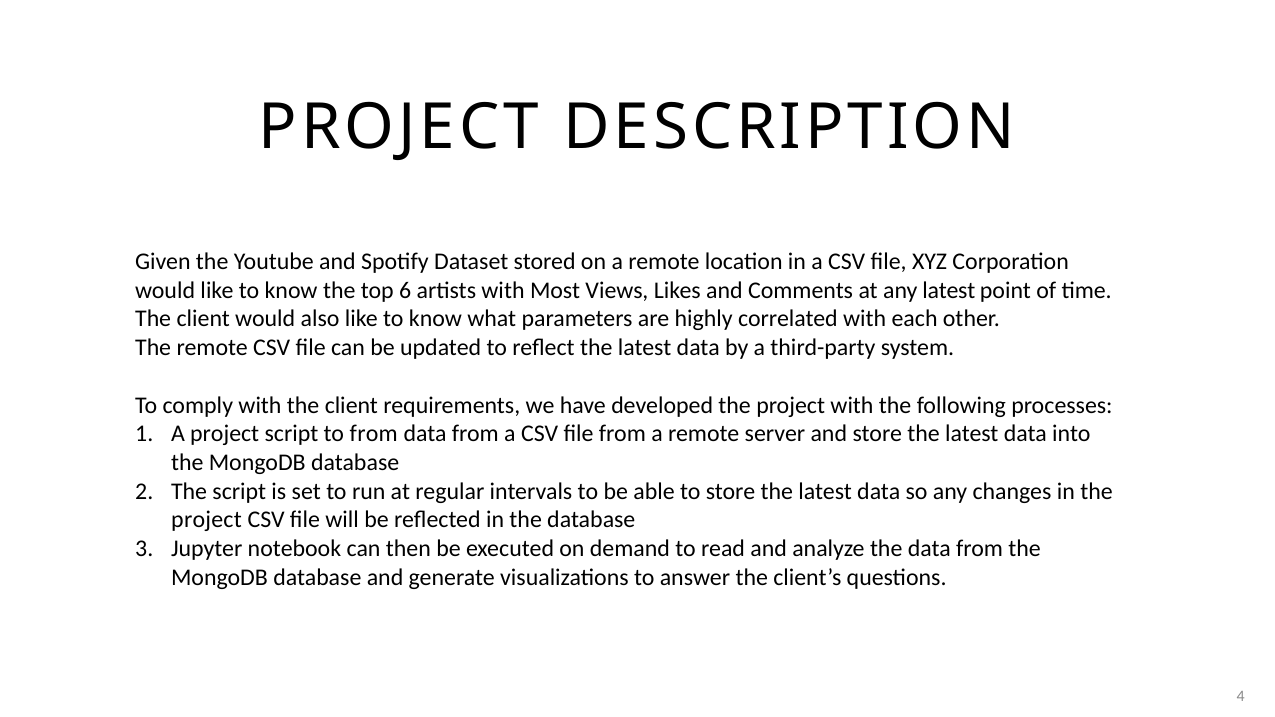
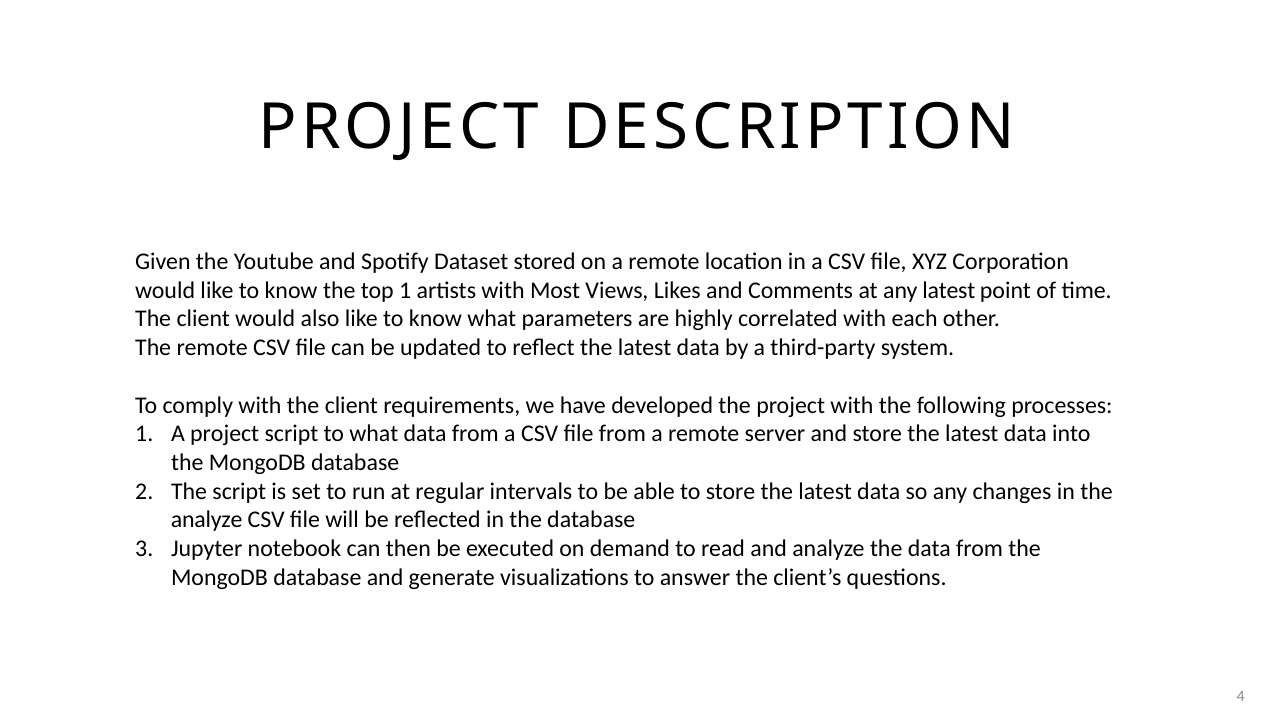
top 6: 6 -> 1
to from: from -> what
project at (206, 520): project -> analyze
